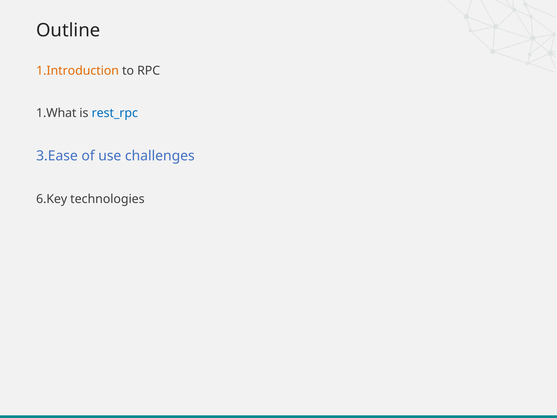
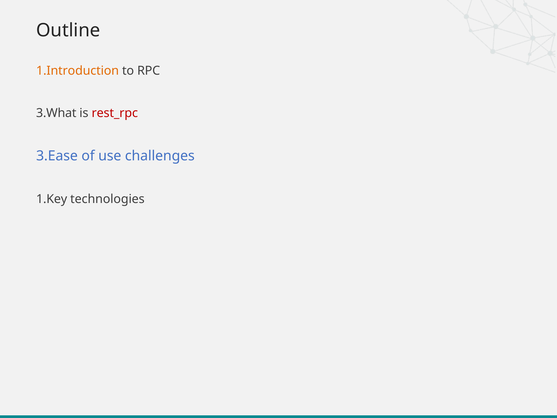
1.What: 1.What -> 3.What
rest_rpc colour: blue -> red
6.Key: 6.Key -> 1.Key
